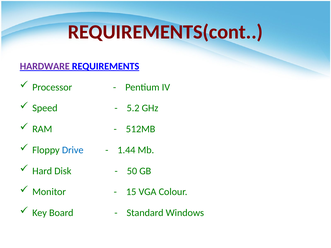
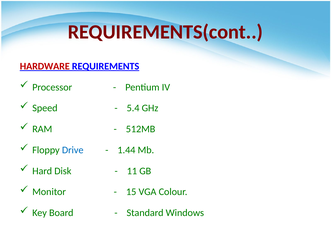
HARDWARE colour: purple -> red
5.2: 5.2 -> 5.4
50: 50 -> 11
